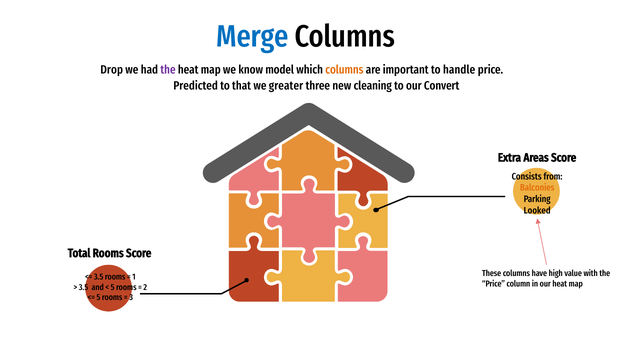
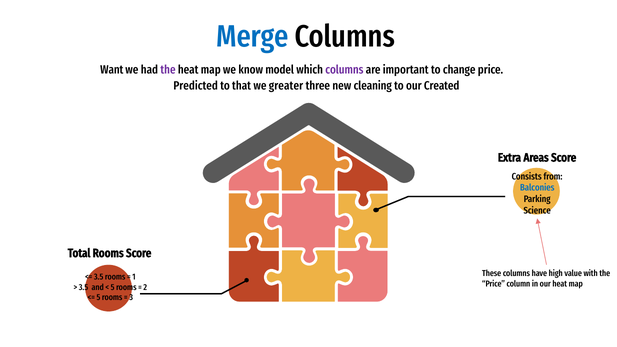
Drop: Drop -> Want
columns at (344, 70) colour: orange -> purple
handle: handle -> change
Convert: Convert -> Created
Balconies colour: orange -> blue
Looked: Looked -> Science
